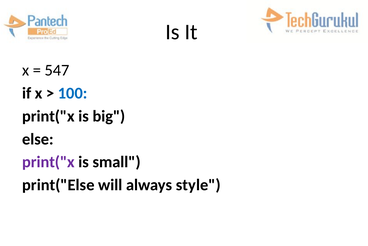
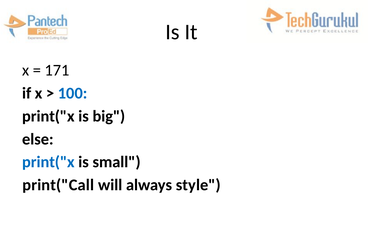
547: 547 -> 171
print("x at (48, 162) colour: purple -> blue
print("Else: print("Else -> print("Call
